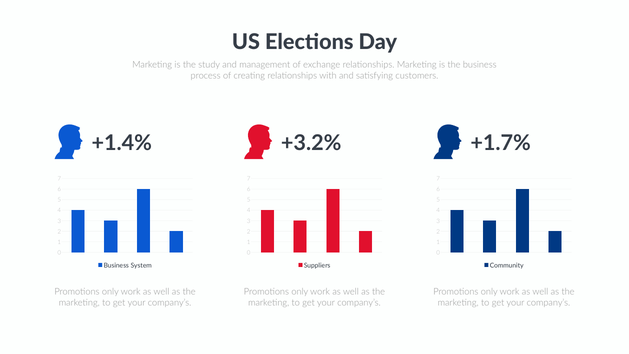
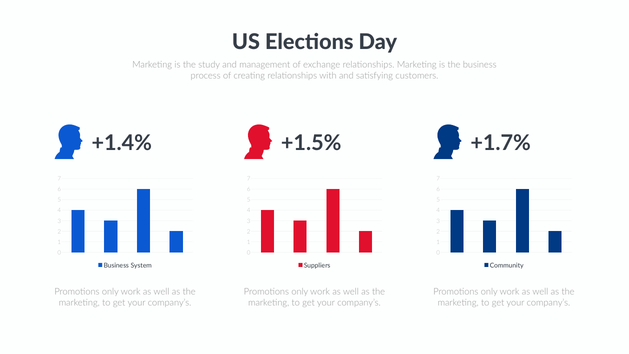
+3.2%: +3.2% -> +1.5%
